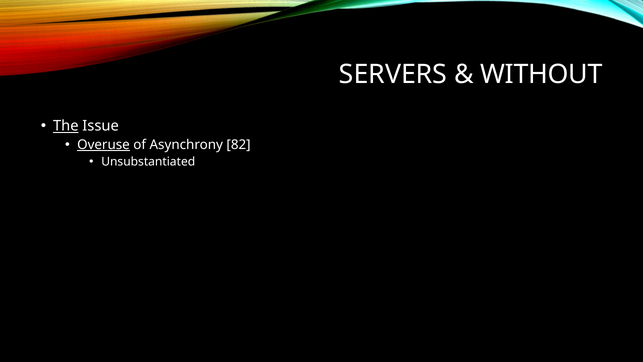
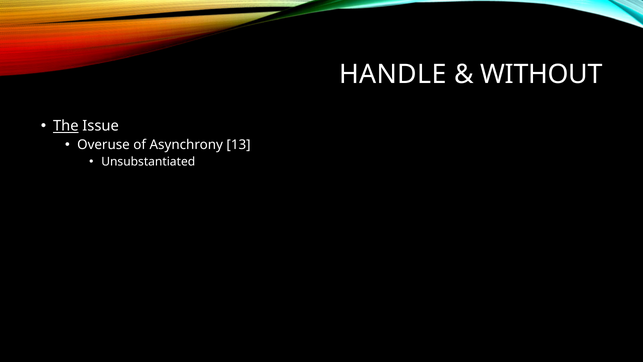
SERVERS: SERVERS -> HANDLE
Overuse underline: present -> none
82: 82 -> 13
